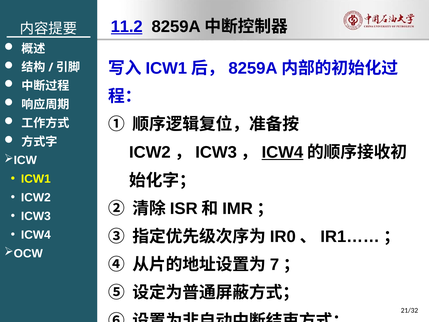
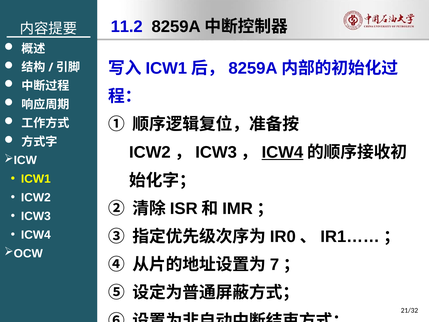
11.2 underline: present -> none
